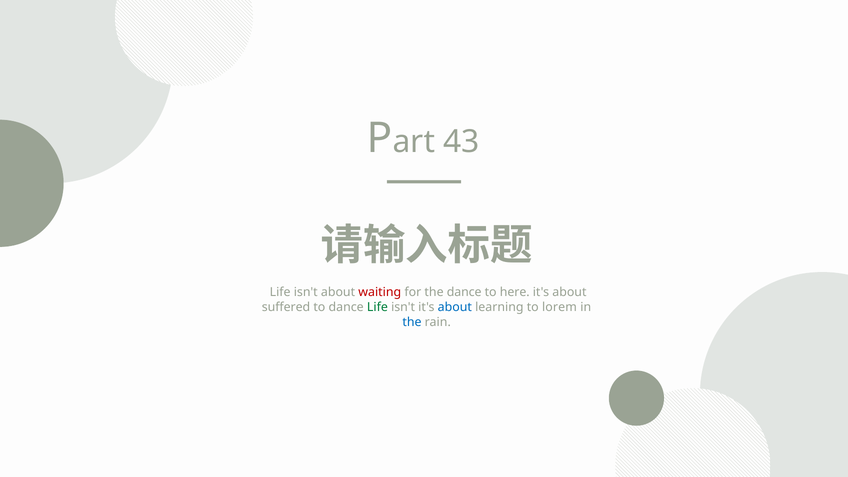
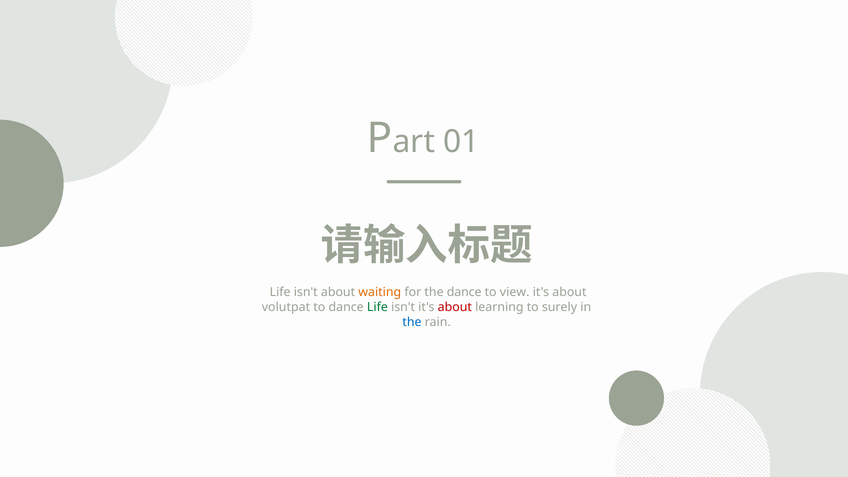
43: 43 -> 01
waiting colour: red -> orange
here: here -> view
suffered: suffered -> volutpat
about at (455, 307) colour: blue -> red
lorem: lorem -> surely
